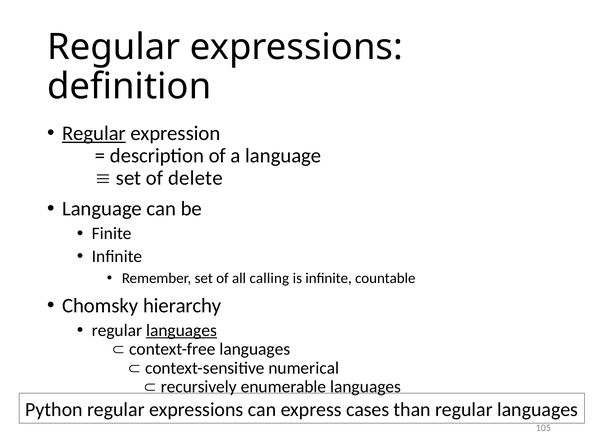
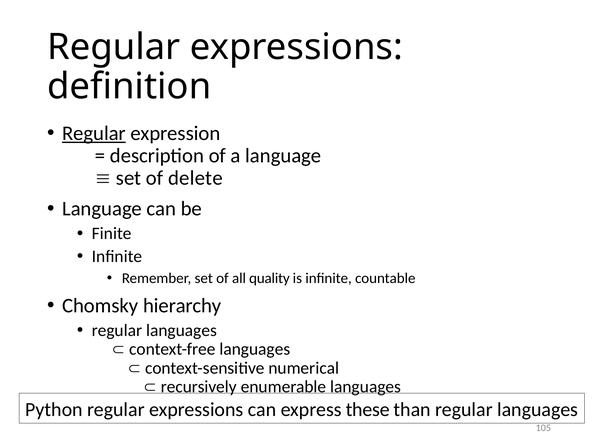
calling: calling -> quality
languages at (182, 331) underline: present -> none
cases: cases -> these
